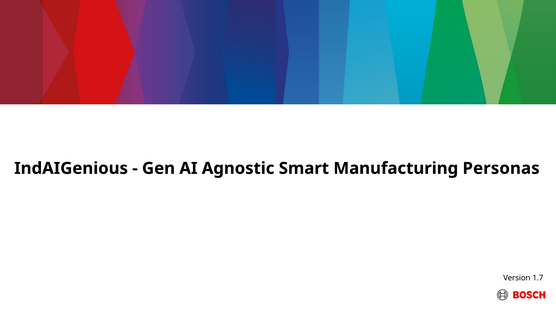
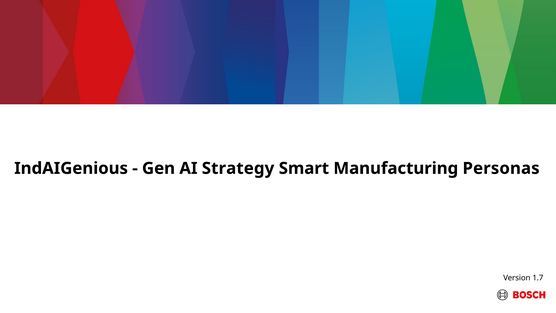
Agnostic: Agnostic -> Strategy
